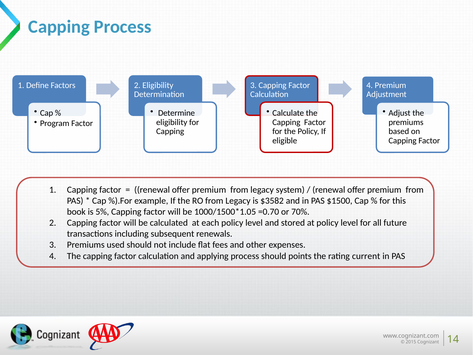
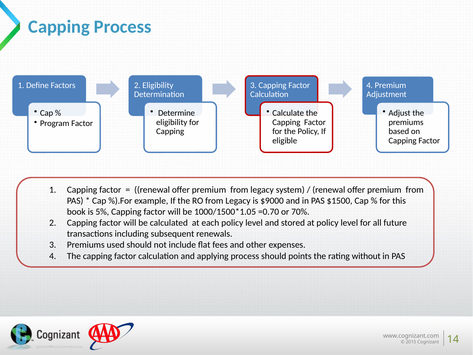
$3582: $3582 -> $9000
current: current -> without
